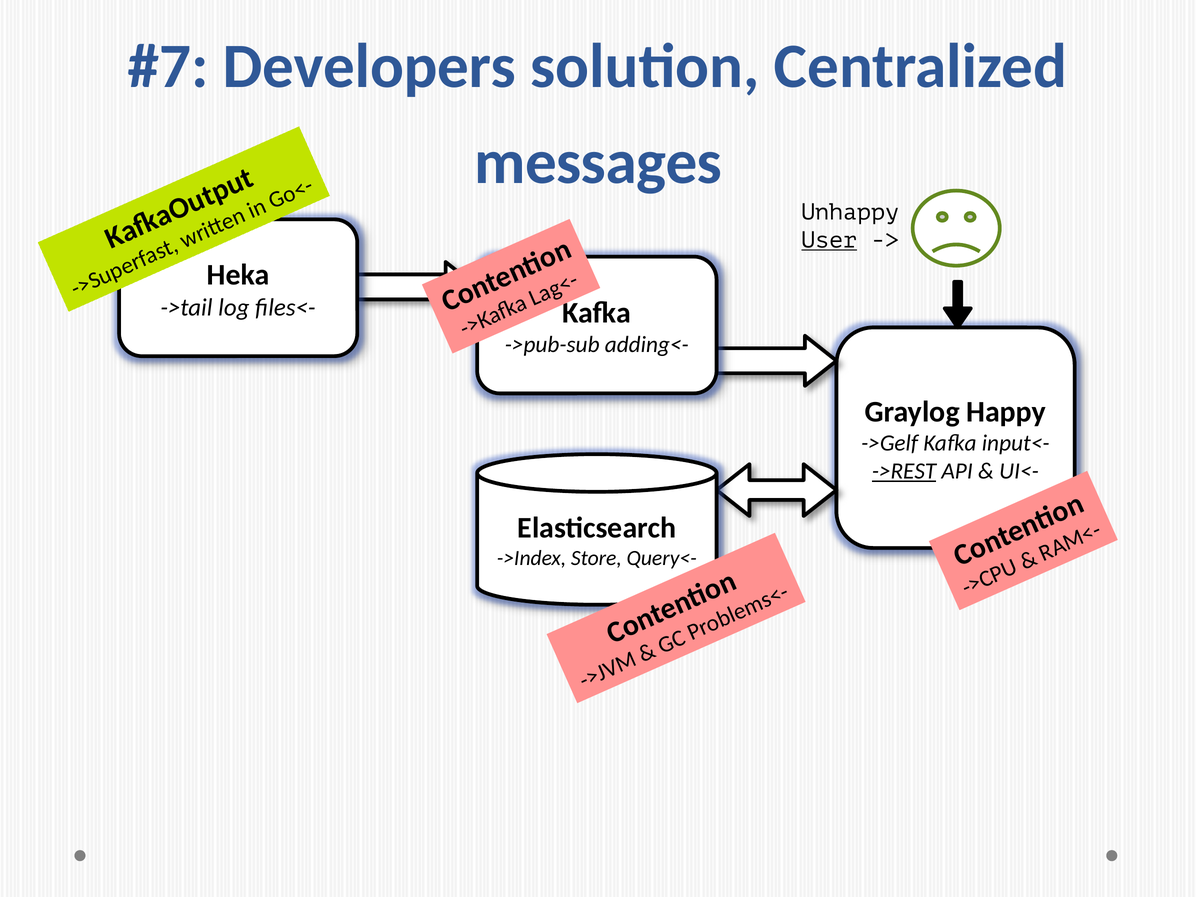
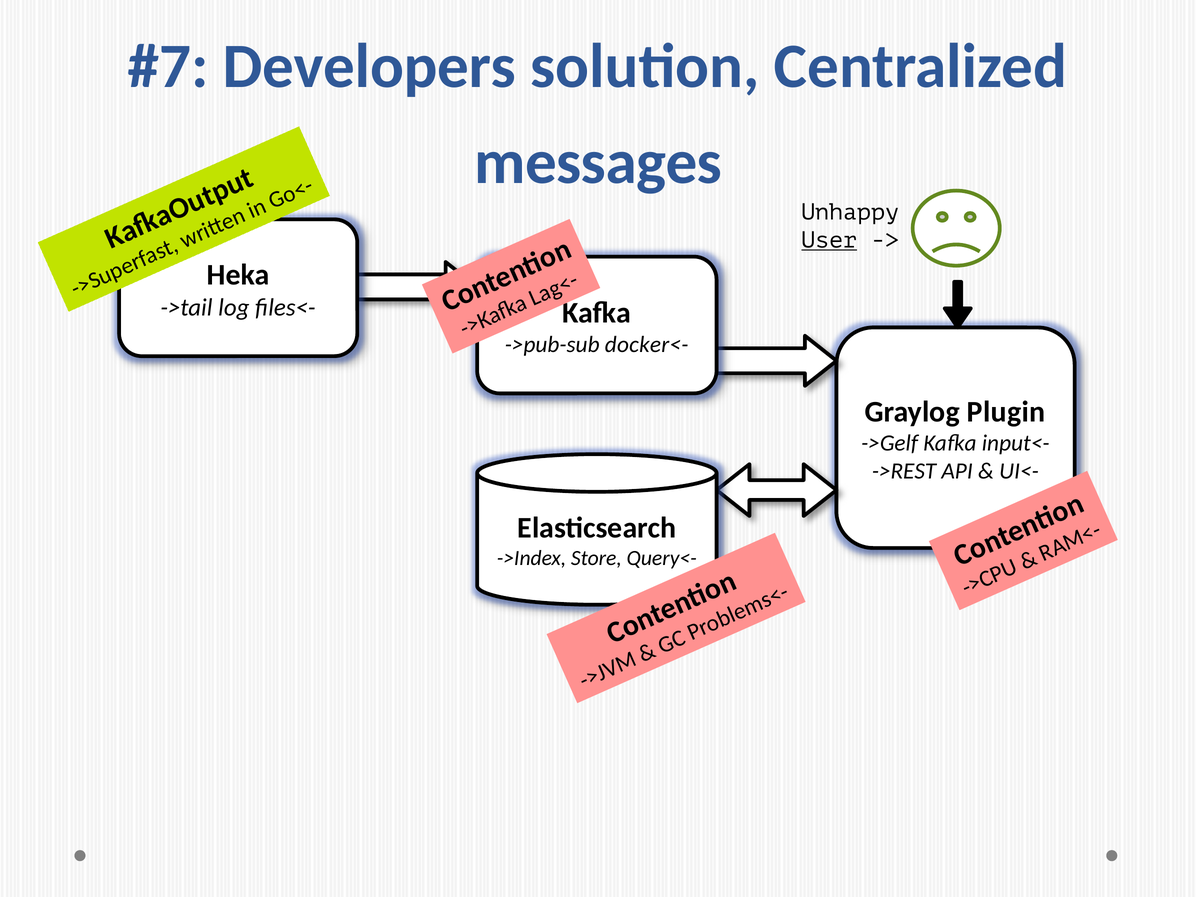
adding<-: adding<- -> docker<-
Happy: Happy -> Plugin
->REST underline: present -> none
